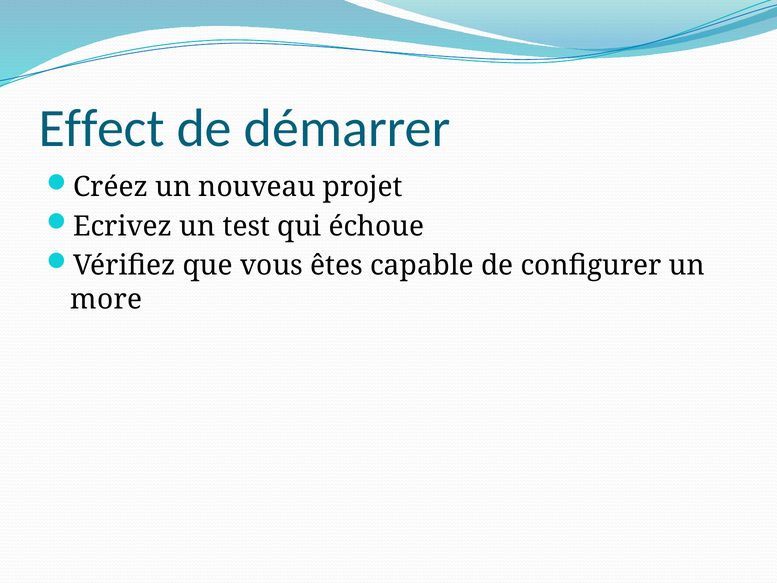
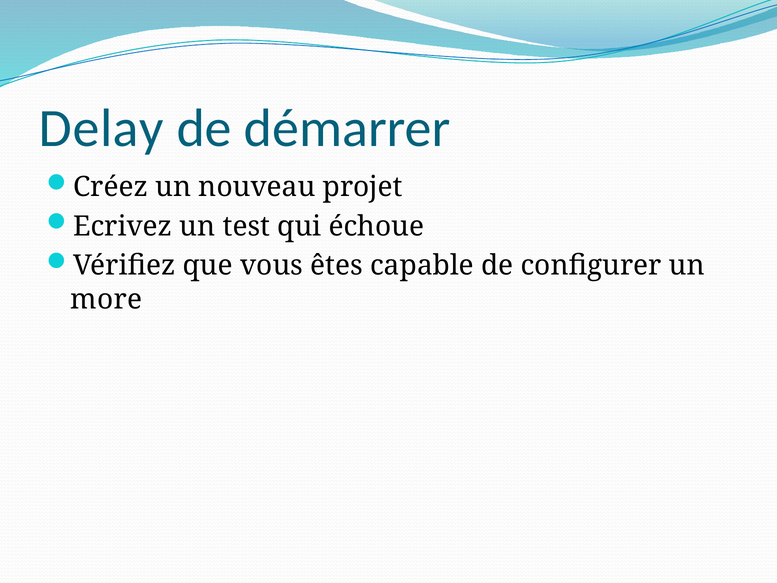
Effect: Effect -> Delay
